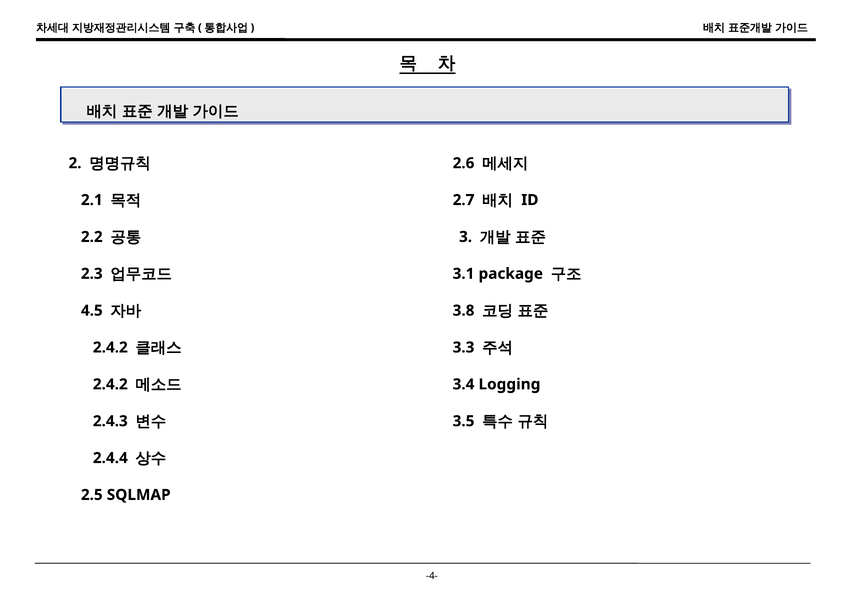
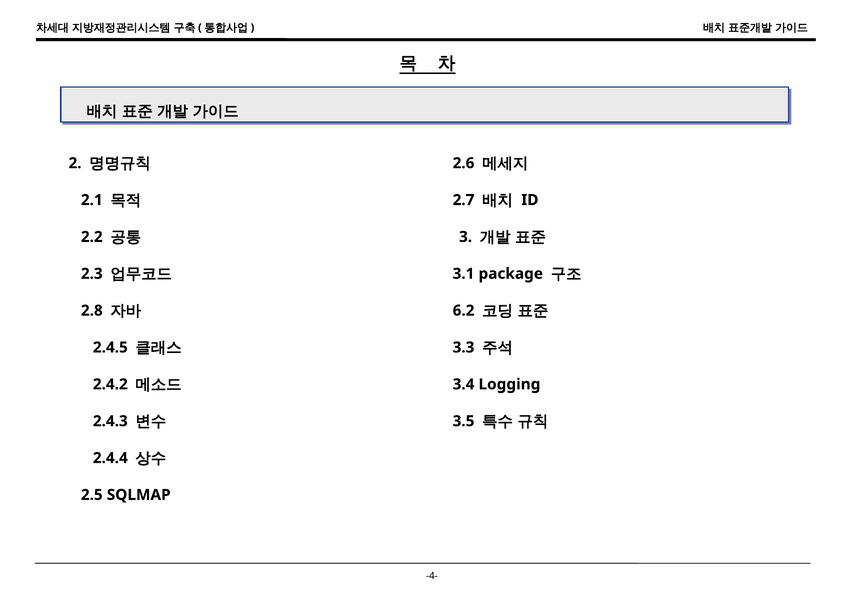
4.5: 4.5 -> 2.8
3.8: 3.8 -> 6.2
2.4.2 at (110, 347): 2.4.2 -> 2.4.5
